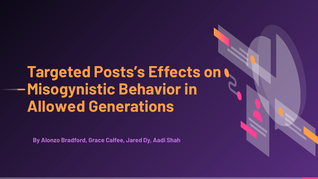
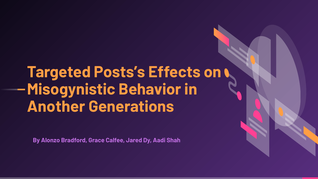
Allowed: Allowed -> Another
